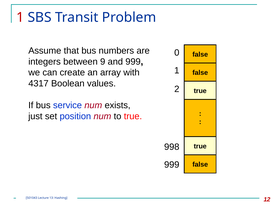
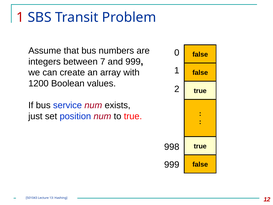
9: 9 -> 7
4317: 4317 -> 1200
